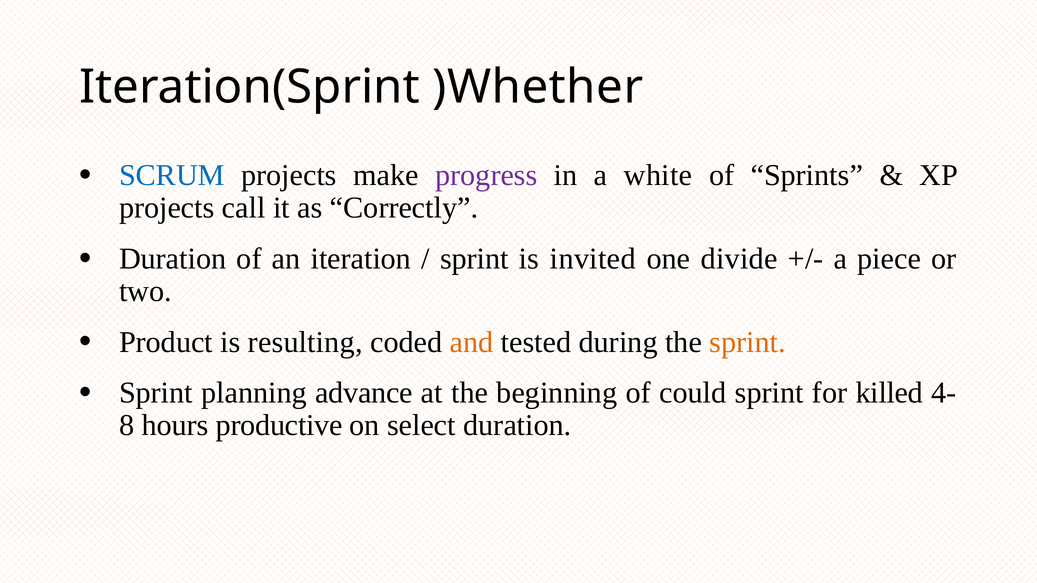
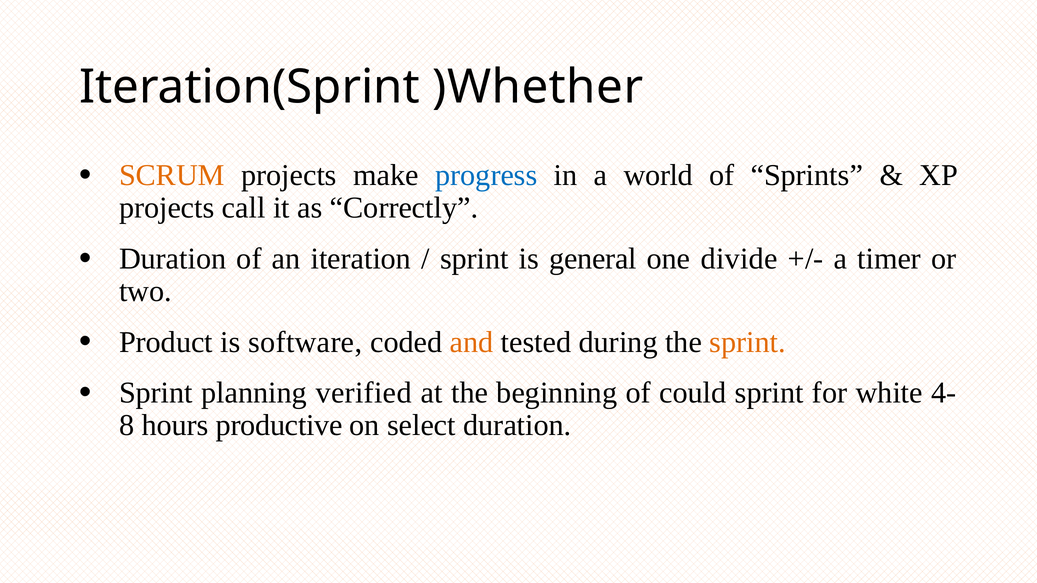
SCRUM colour: blue -> orange
progress colour: purple -> blue
white: white -> world
invited: invited -> general
piece: piece -> timer
resulting: resulting -> software
advance: advance -> verified
killed: killed -> white
